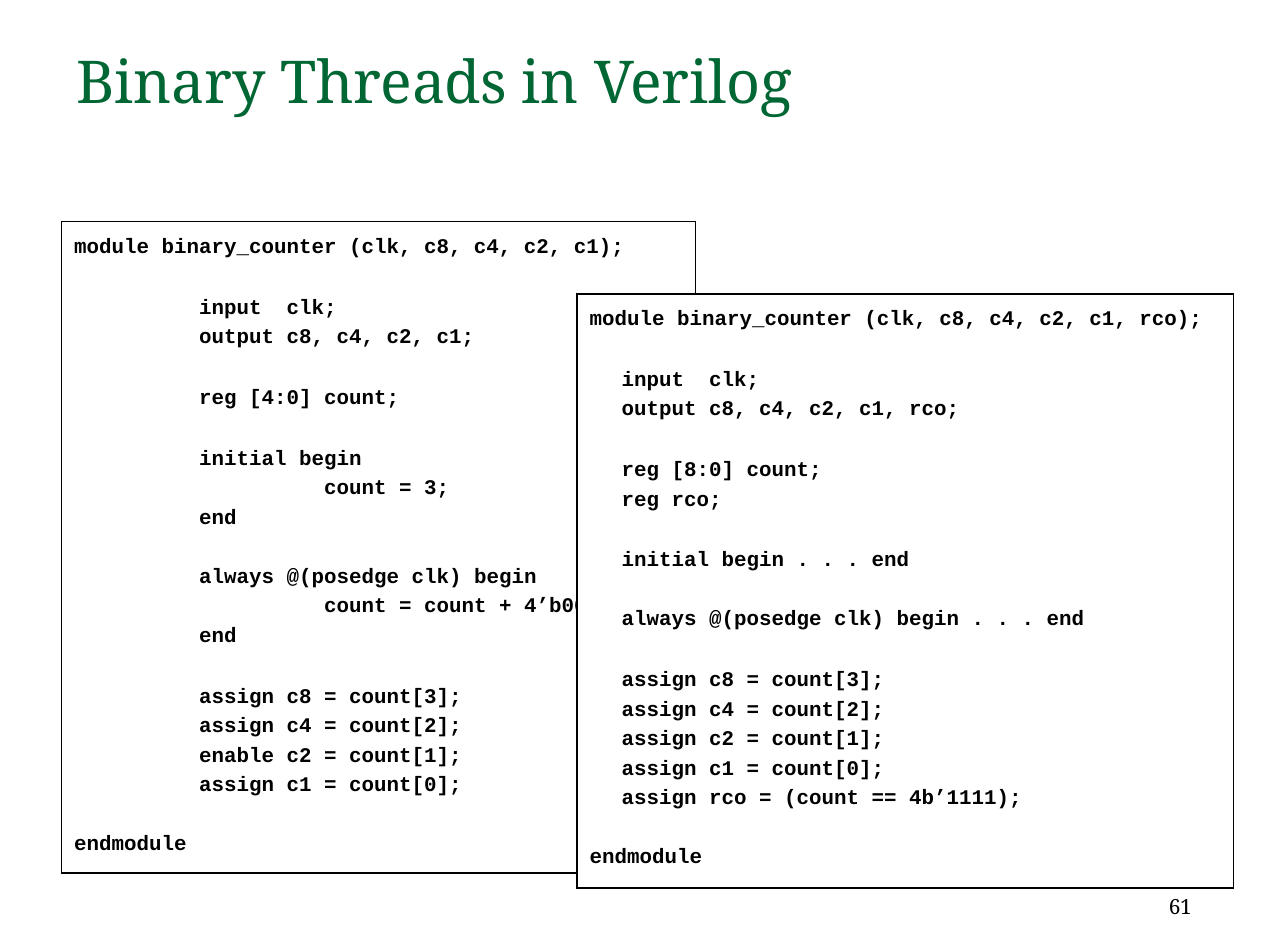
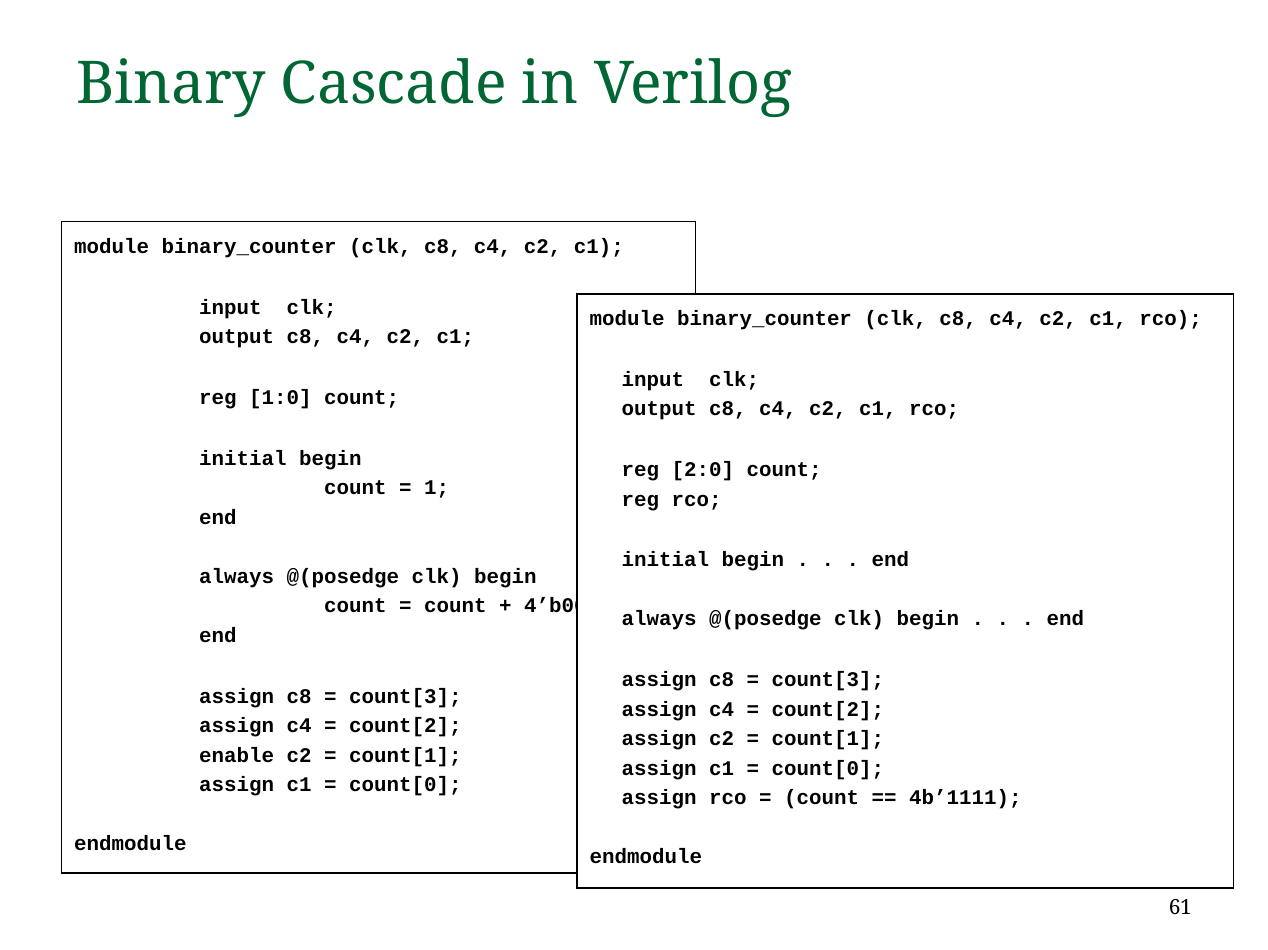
Threads: Threads -> Cascade
4:0: 4:0 -> 1:0
8:0: 8:0 -> 2:0
3: 3 -> 1
